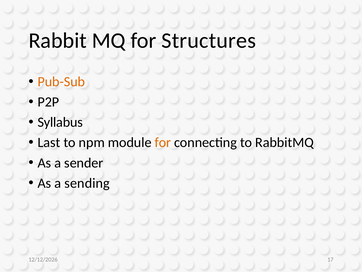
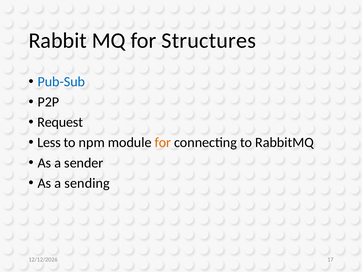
Pub-Sub colour: orange -> blue
Syllabus: Syllabus -> Request
Last: Last -> Less
